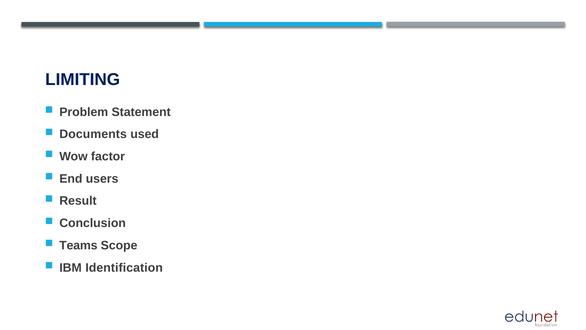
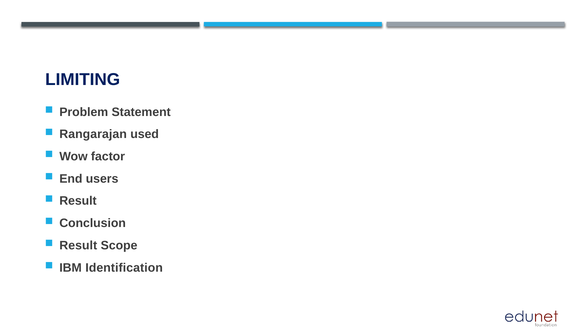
Documents: Documents -> Rangarajan
Teams at (78, 245): Teams -> Result
